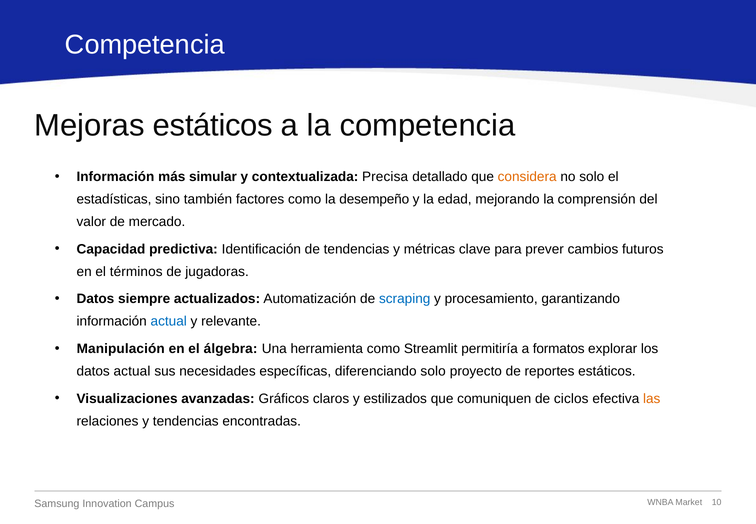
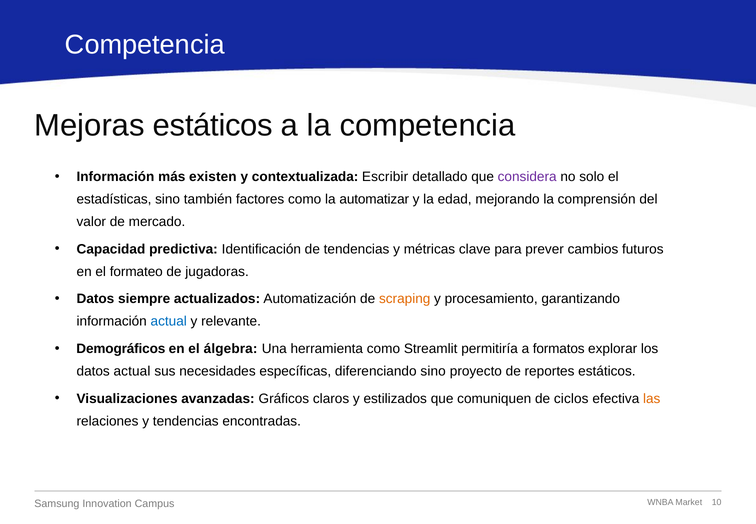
simular: simular -> existen
Precisa: Precisa -> Escribir
considera colour: orange -> purple
desempeño: desempeño -> automatizar
términos: términos -> formateo
scraping colour: blue -> orange
Manipulación: Manipulación -> Demográficos
diferenciando solo: solo -> sino
